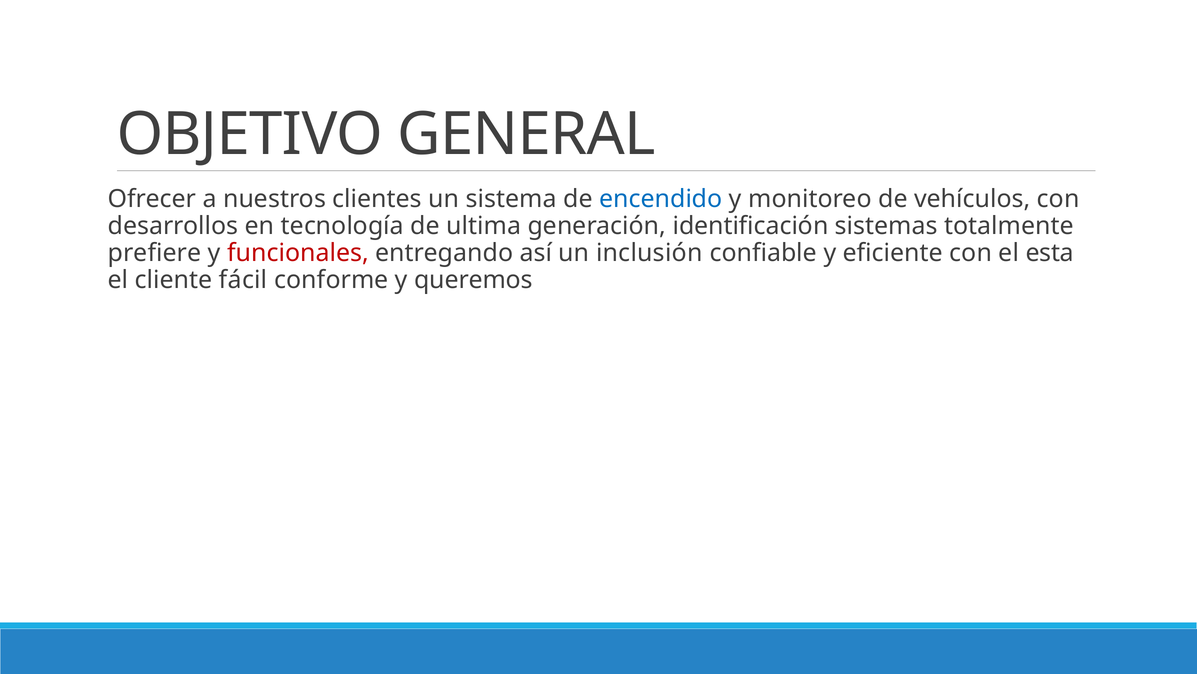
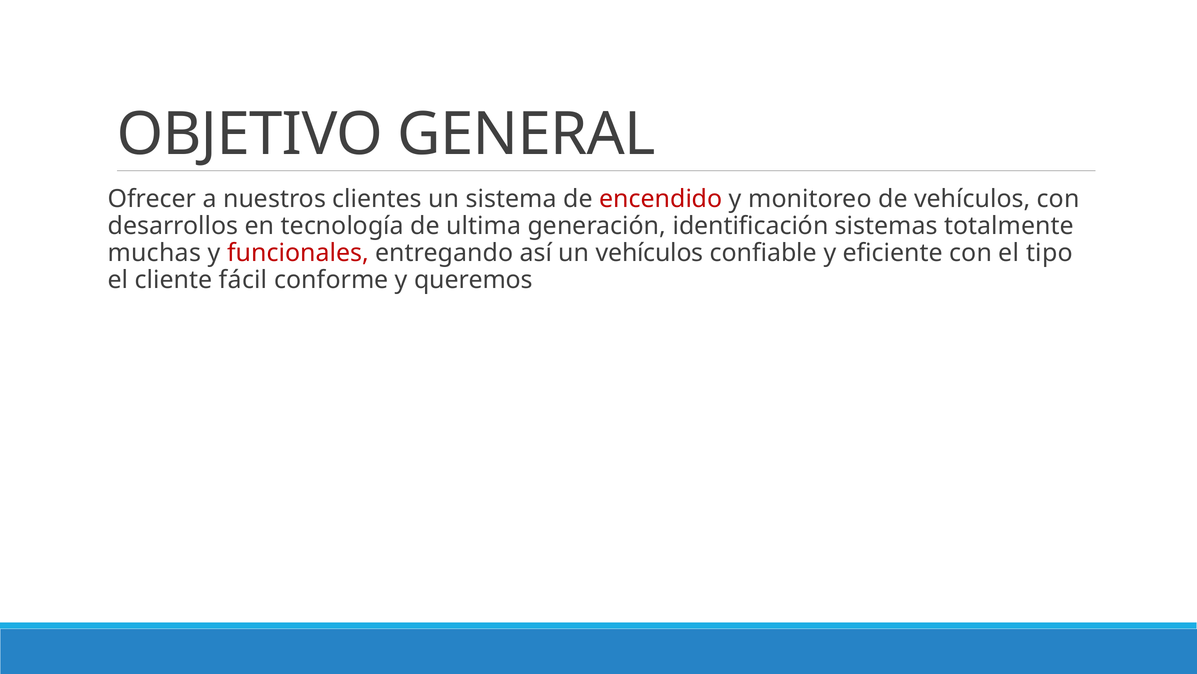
encendido colour: blue -> red
prefiere: prefiere -> muchas
un inclusión: inclusión -> vehículos
esta: esta -> tipo
